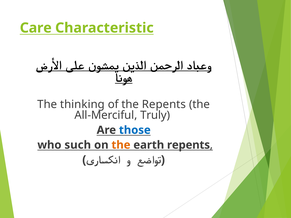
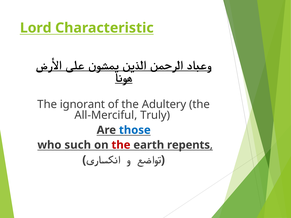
Care: Care -> Lord
thinking: thinking -> ignorant
the Repents: Repents -> Adultery
the at (121, 145) colour: orange -> red
